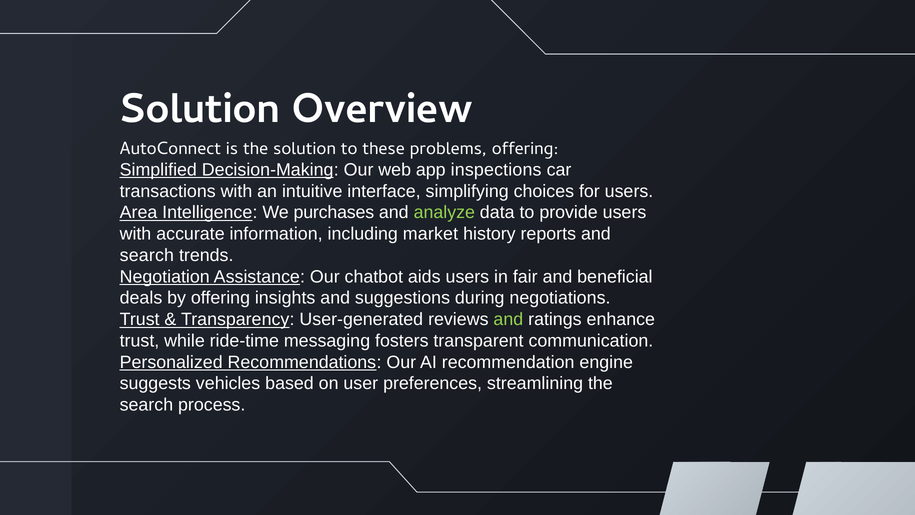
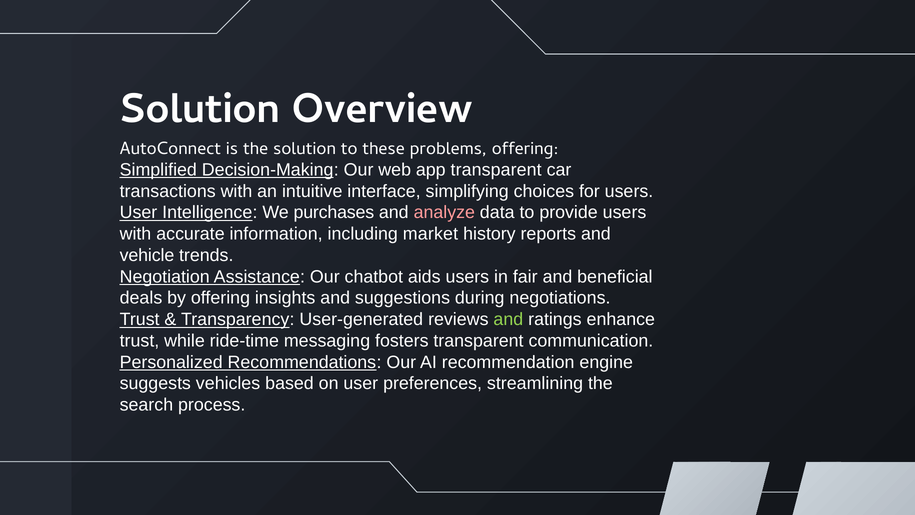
app inspections: inspections -> transparent
Area at (139, 212): Area -> User
analyze colour: light green -> pink
search at (147, 255): search -> vehicle
